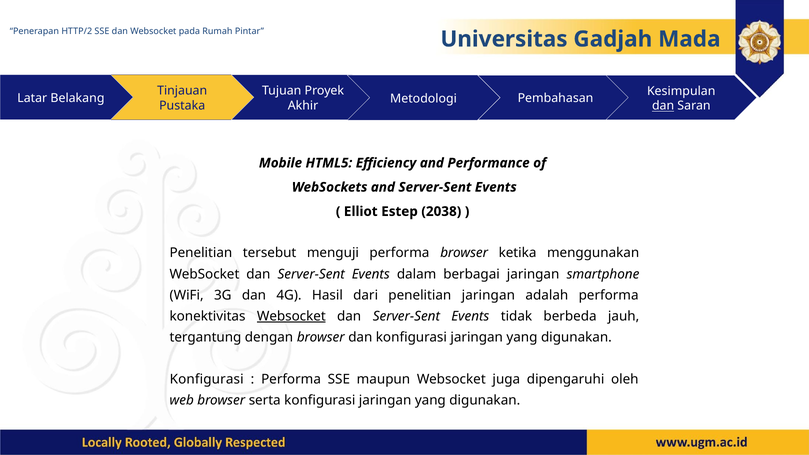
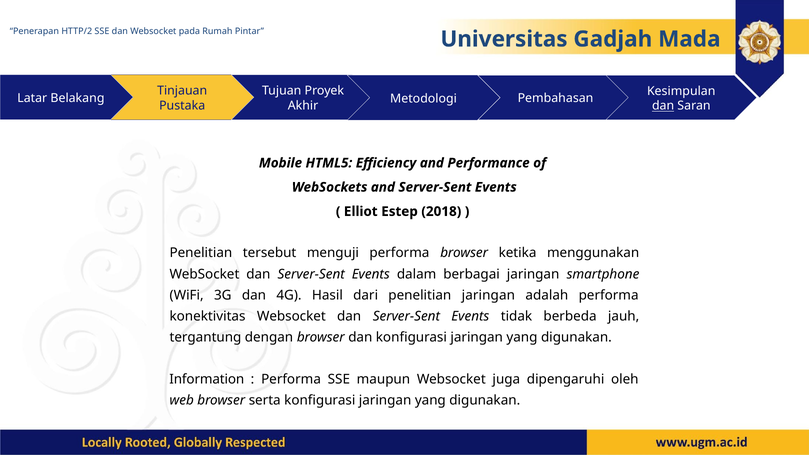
2038: 2038 -> 2018
Websocket at (291, 316) underline: present -> none
Konfigurasi at (207, 379): Konfigurasi -> Information
